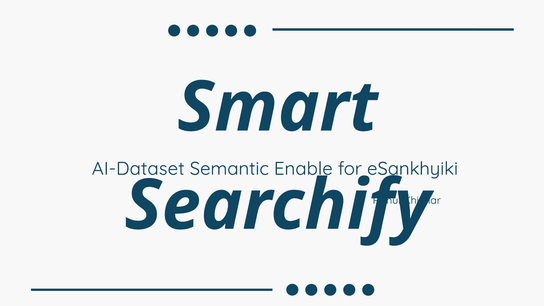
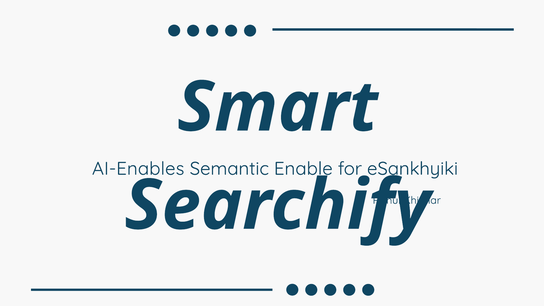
AI-Dataset: AI-Dataset -> AI-Enables
